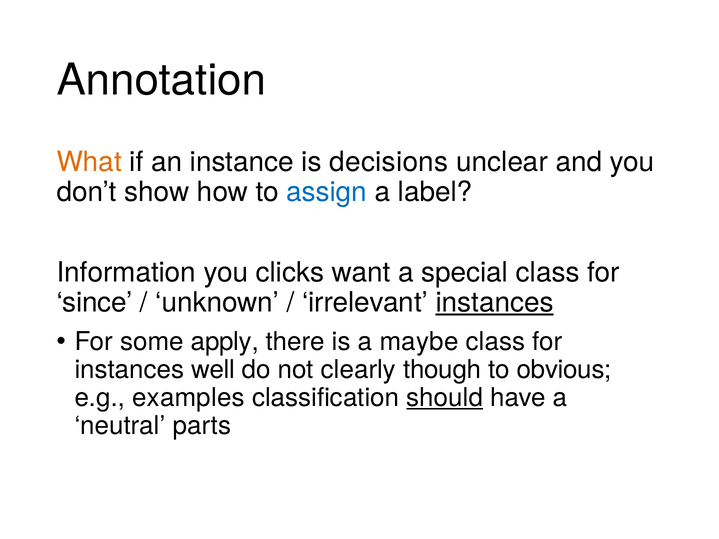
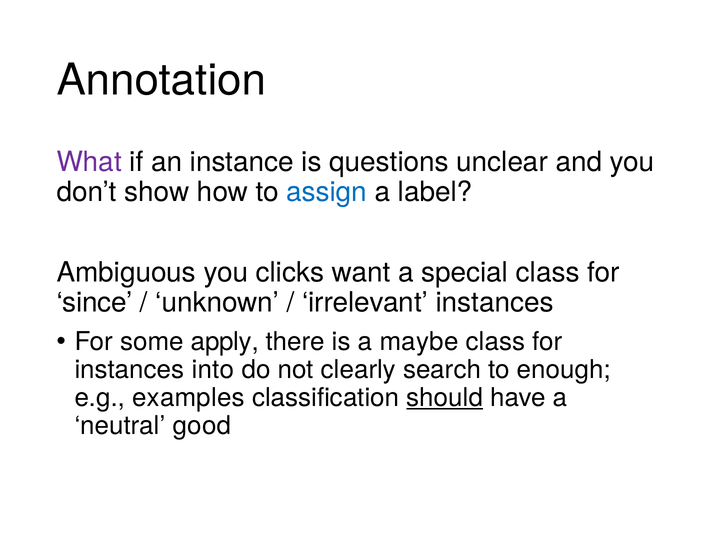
What colour: orange -> purple
decisions: decisions -> questions
Information: Information -> Ambiguous
instances at (495, 303) underline: present -> none
well: well -> into
though: though -> search
obvious: obvious -> enough
parts: parts -> good
